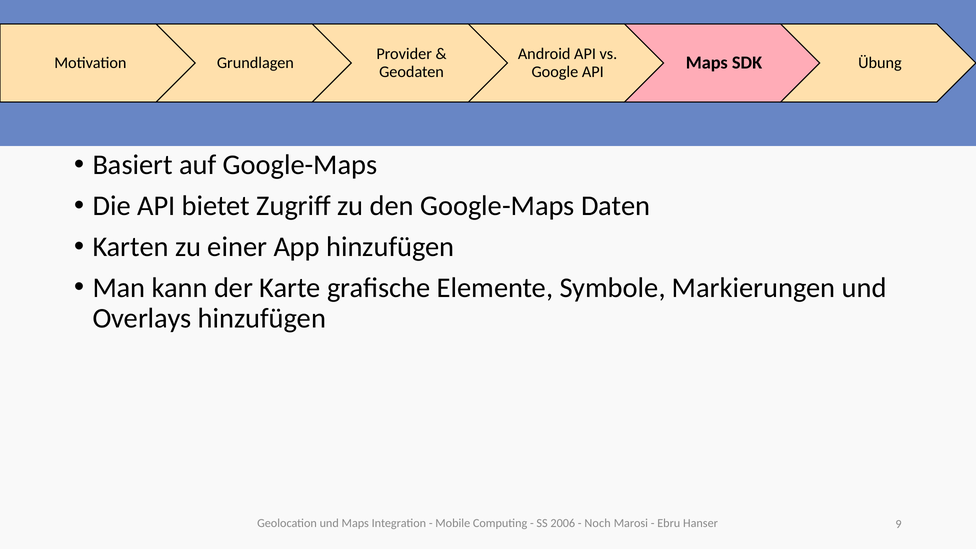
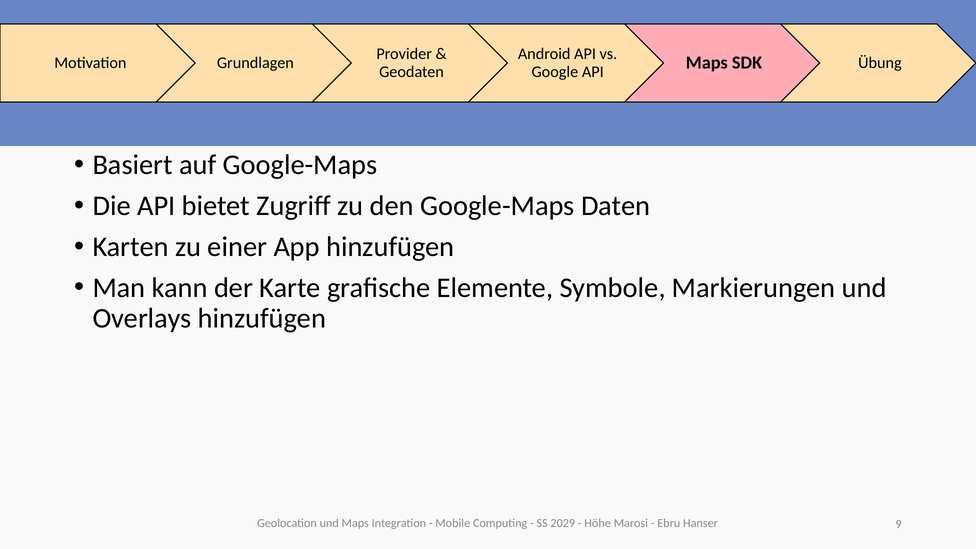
2006: 2006 -> 2029
Noch: Noch -> Höhe
